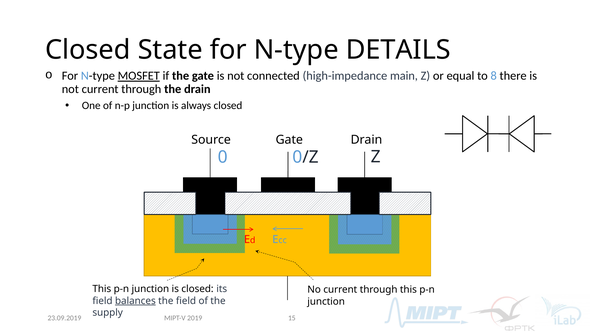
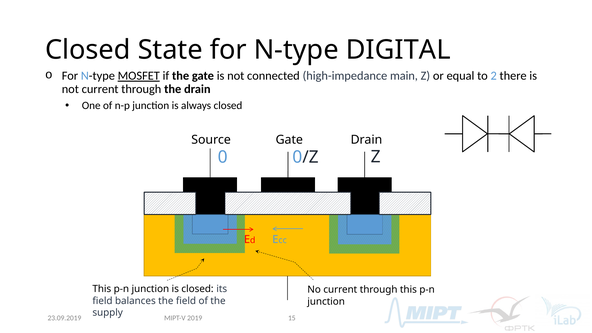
DETAILS: DETAILS -> DIGITAL
8: 8 -> 2
balances underline: present -> none
